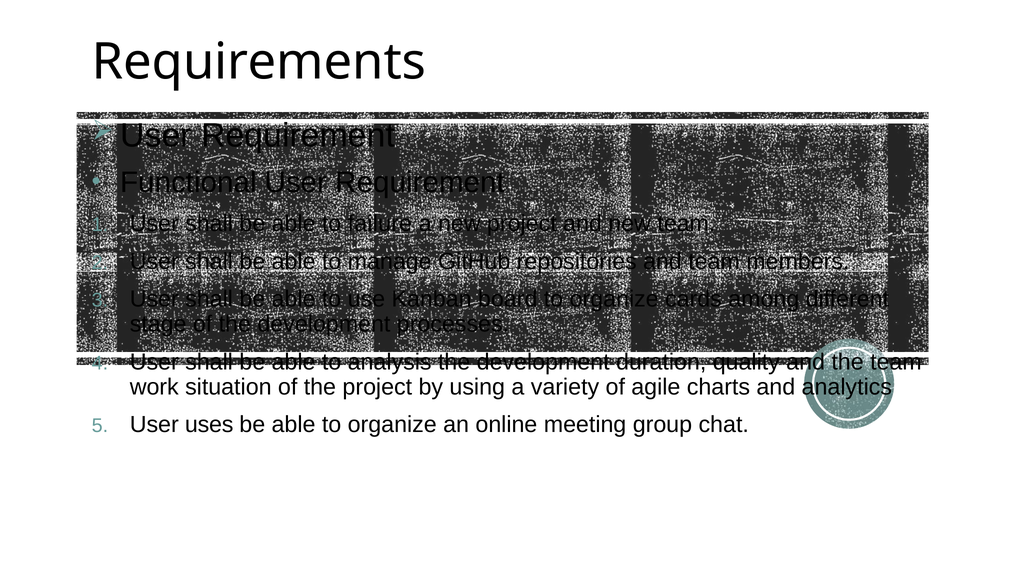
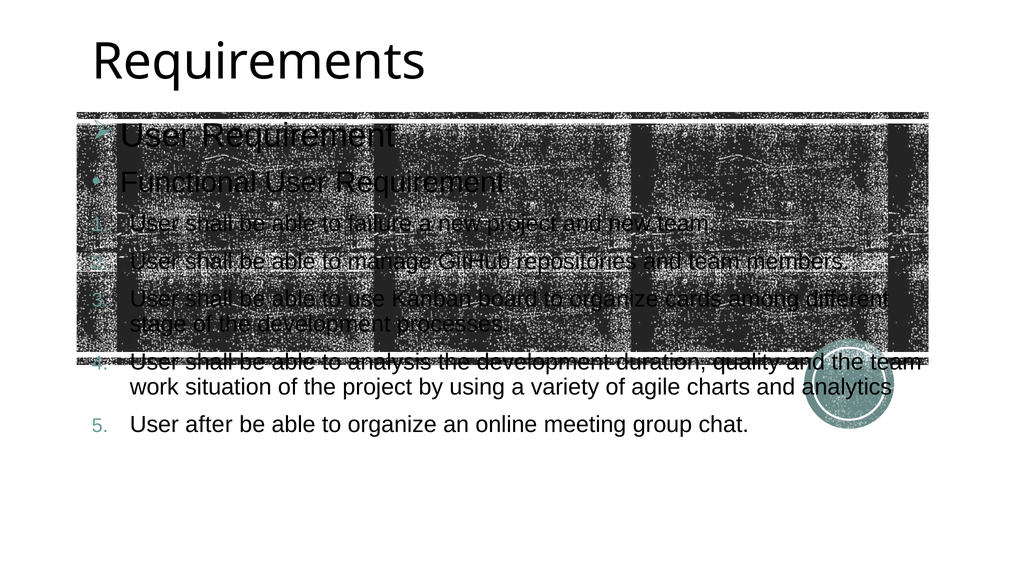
uses: uses -> after
